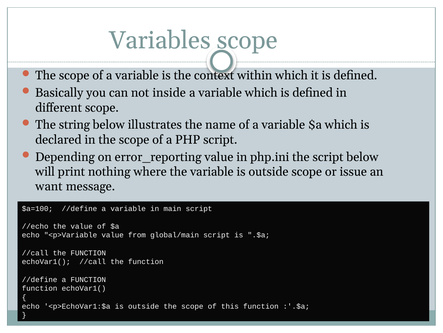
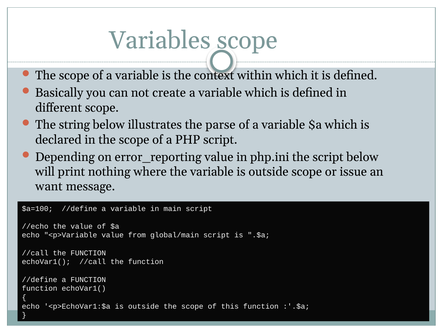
inside: inside -> create
name: name -> parse
